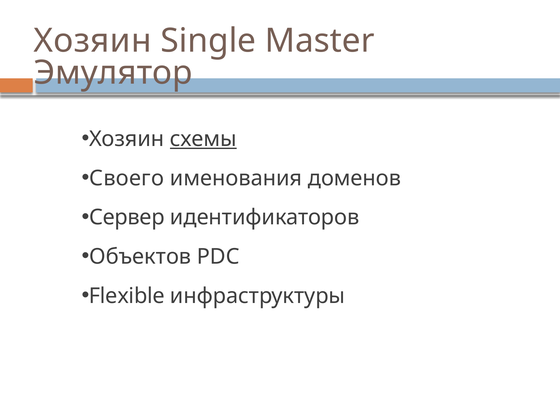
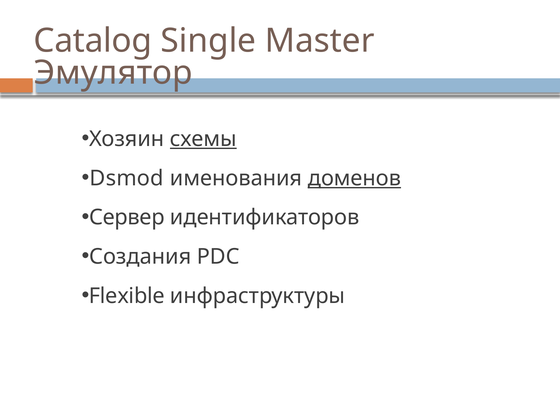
Хозяин at (93, 41): Хозяин -> Catalog
Своего: Своего -> Dsmod
доменов underline: none -> present
Объектов: Объектов -> Создания
